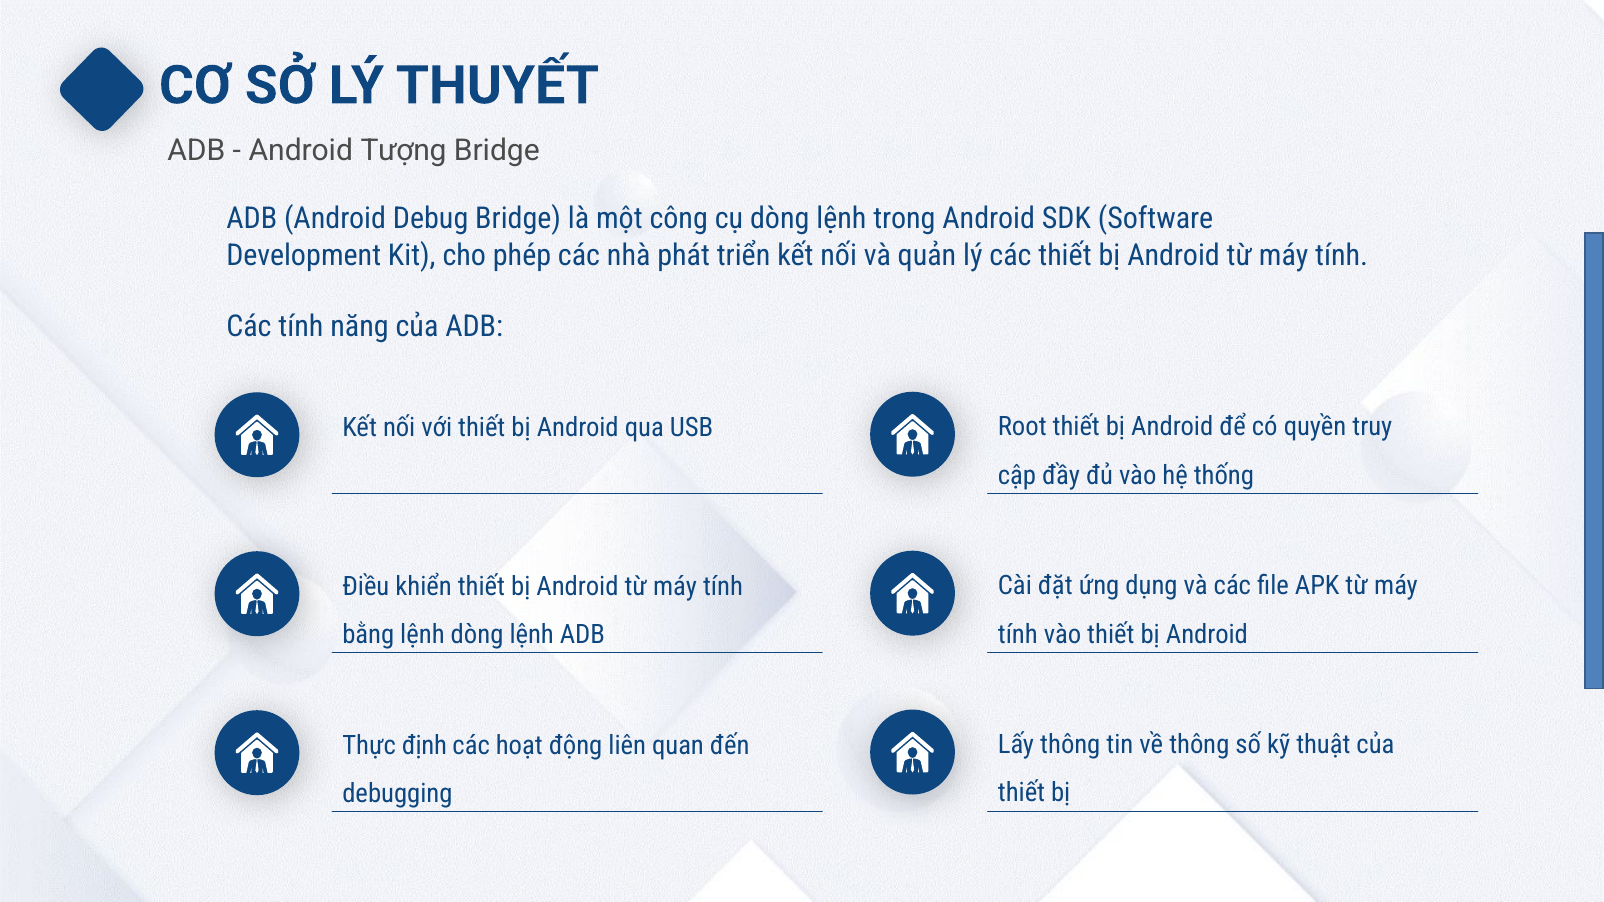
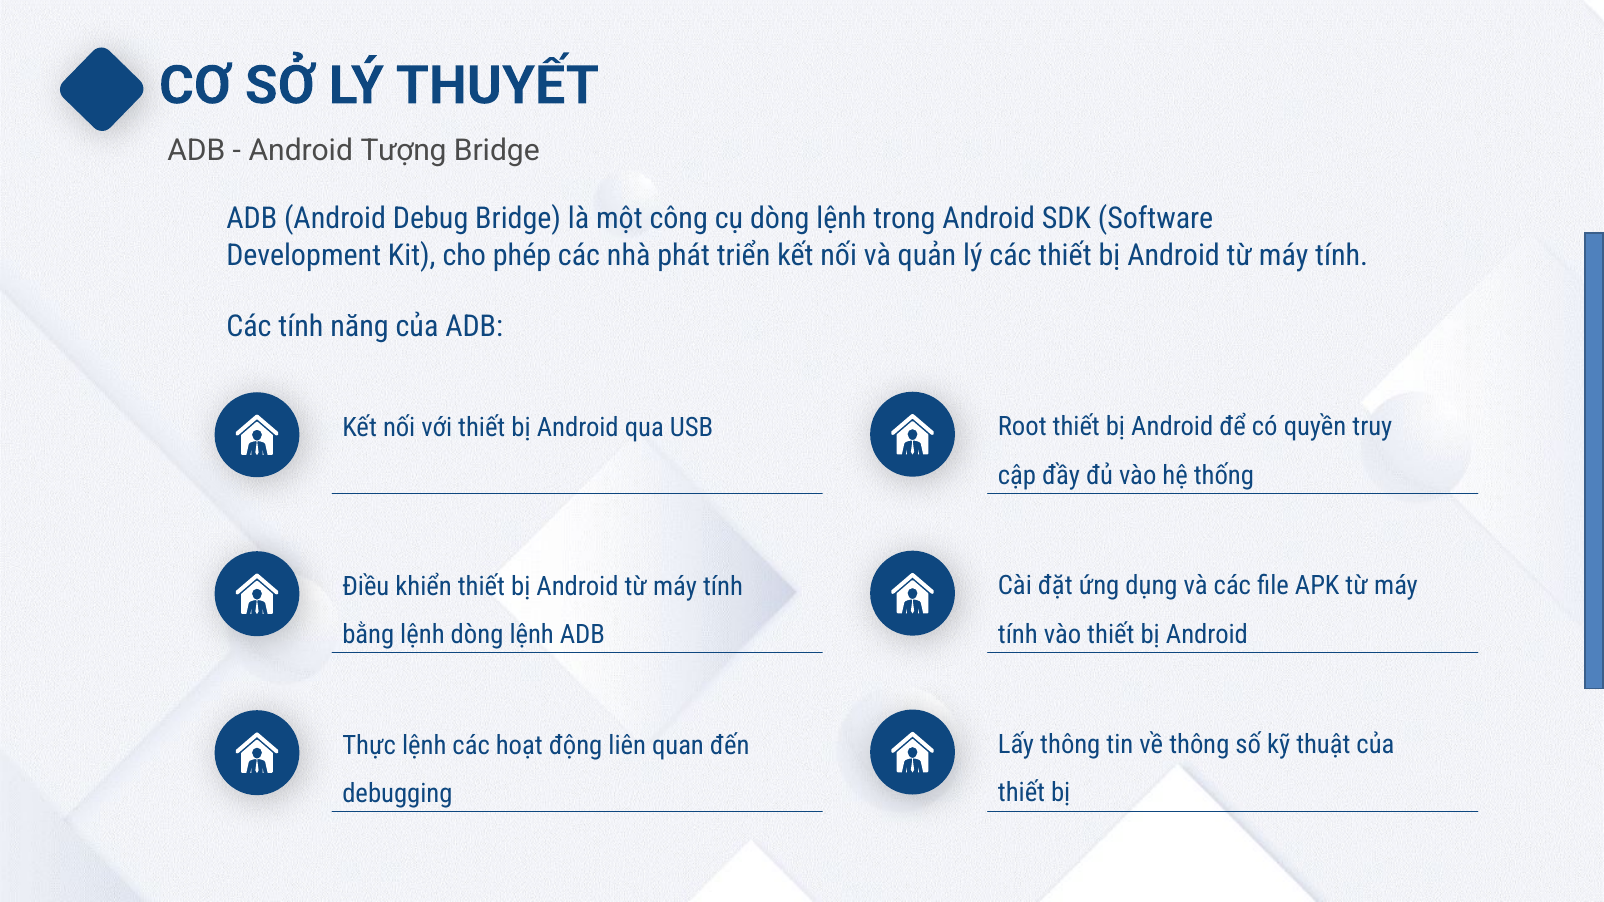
Thực định: định -> lệnh
